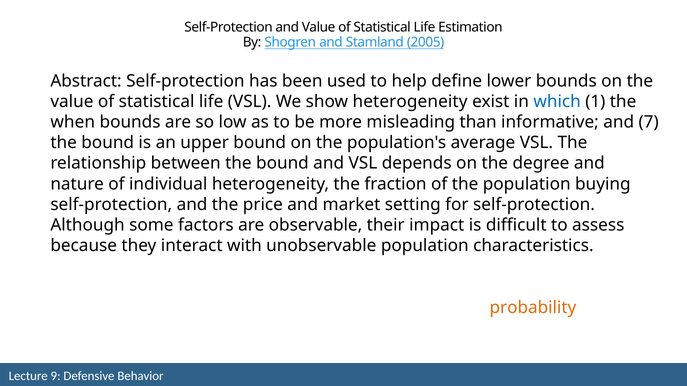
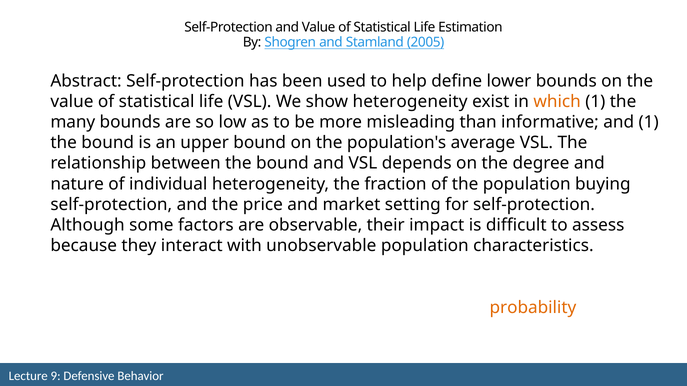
which colour: blue -> orange
when: when -> many
and 7: 7 -> 1
